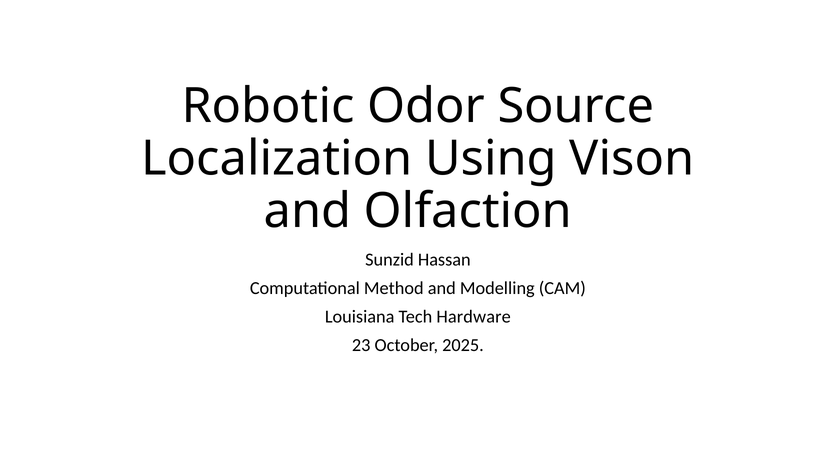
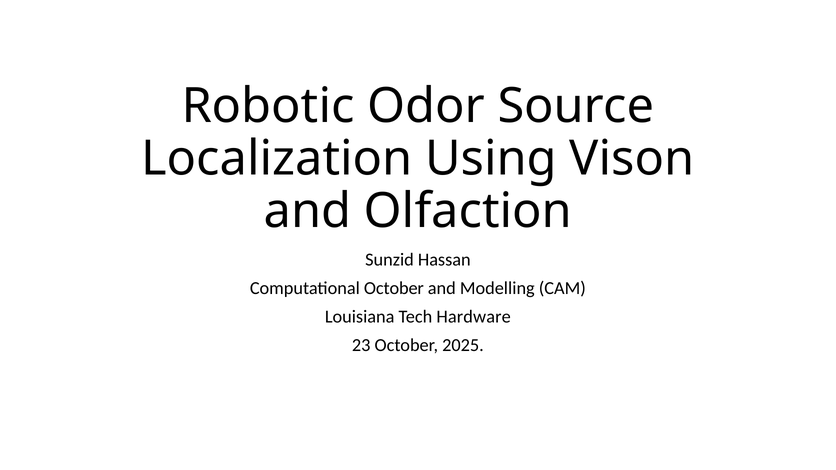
Computational Method: Method -> October
